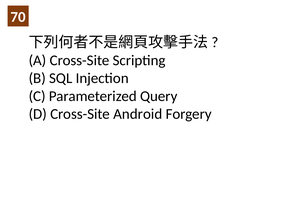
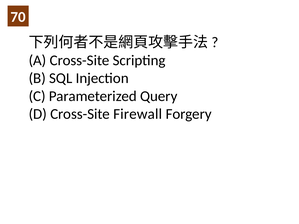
Android: Android -> Firewall
